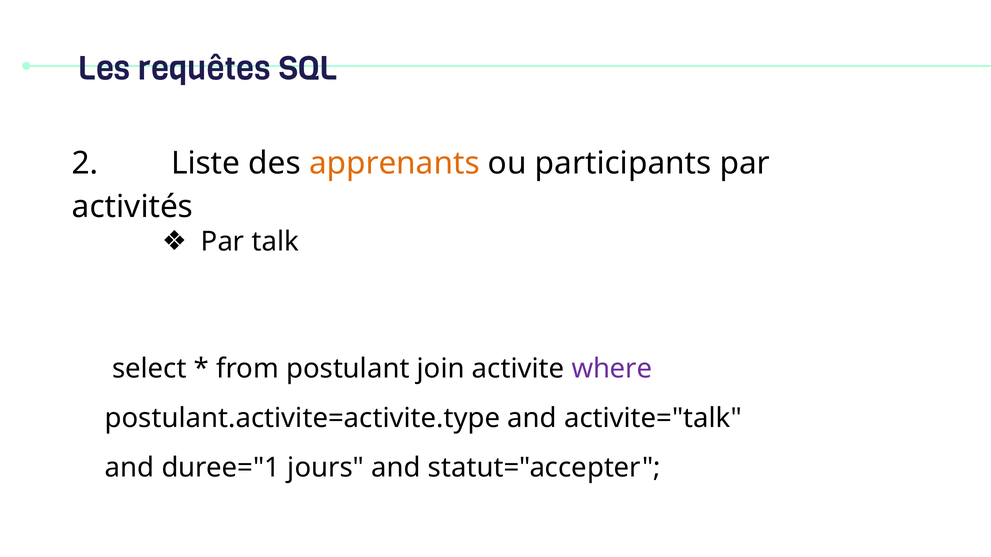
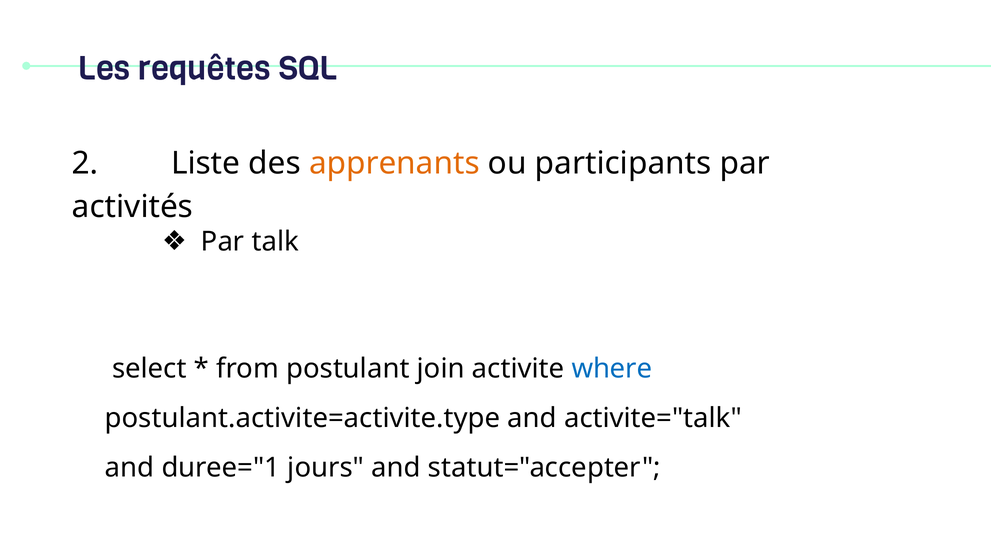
where colour: purple -> blue
